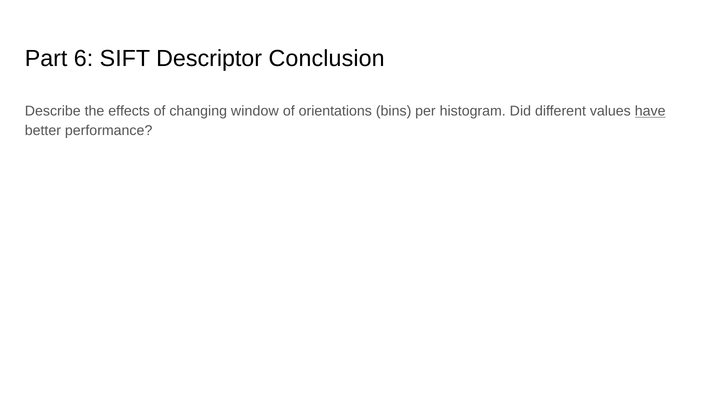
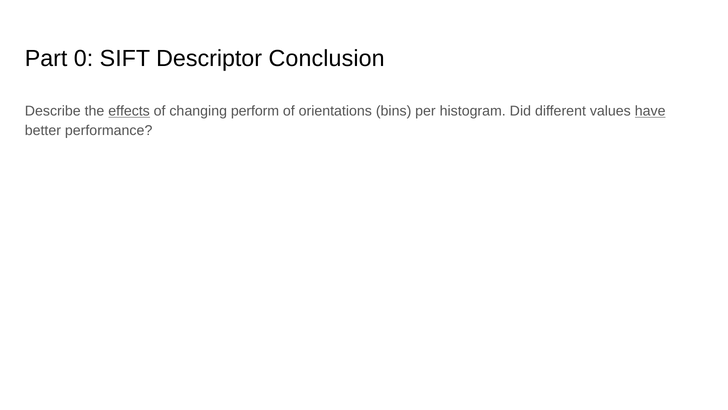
6: 6 -> 0
effects underline: none -> present
window: window -> perform
